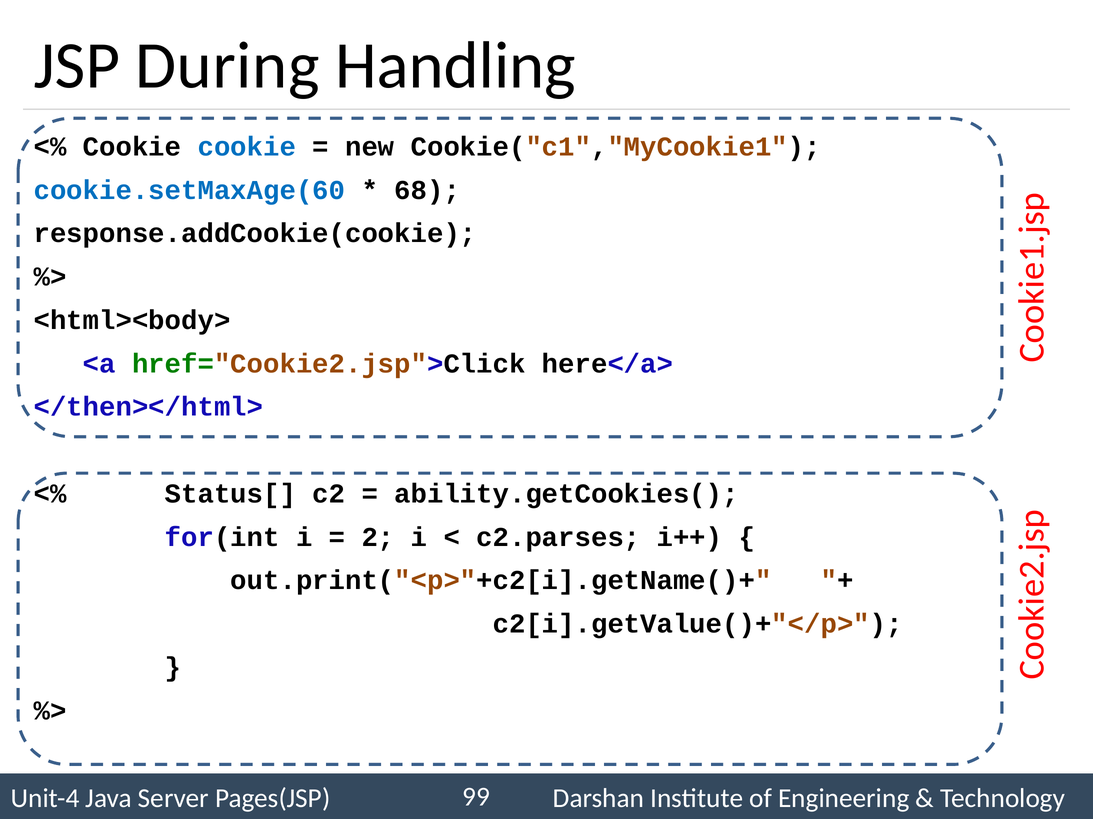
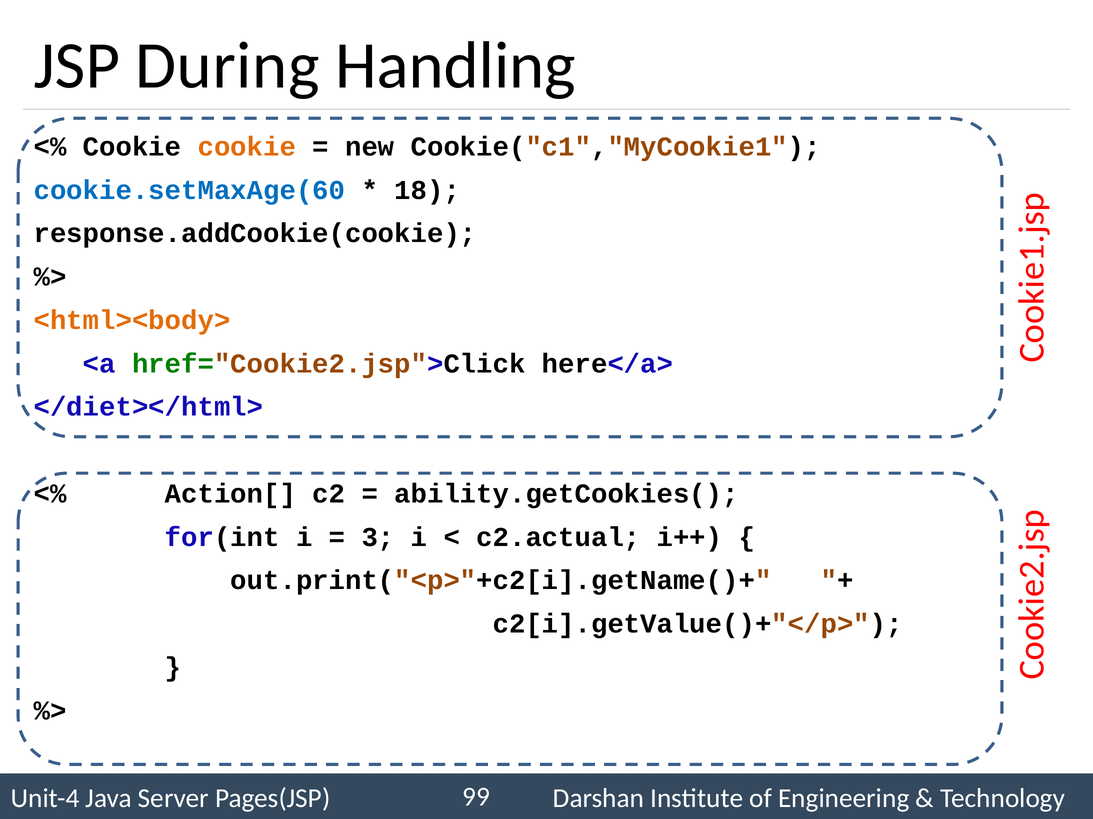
cookie at (247, 147) colour: blue -> orange
68: 68 -> 18
<html><body> colour: black -> orange
</then></html>: </then></html> -> </diet></html>
Status[: Status[ -> Action[
2 at (378, 538): 2 -> 3
c2.parses: c2.parses -> c2.actual
